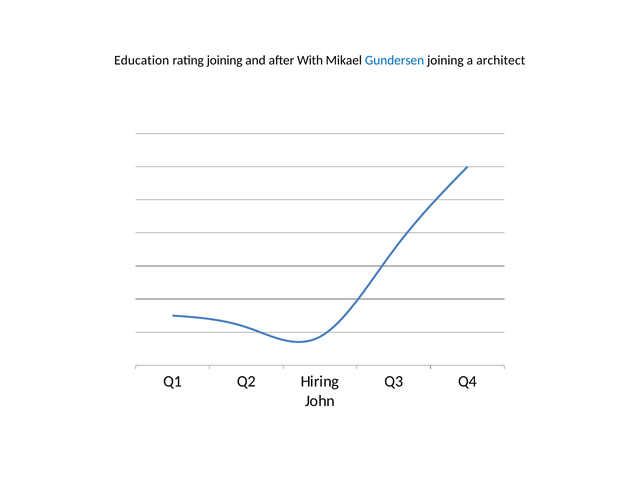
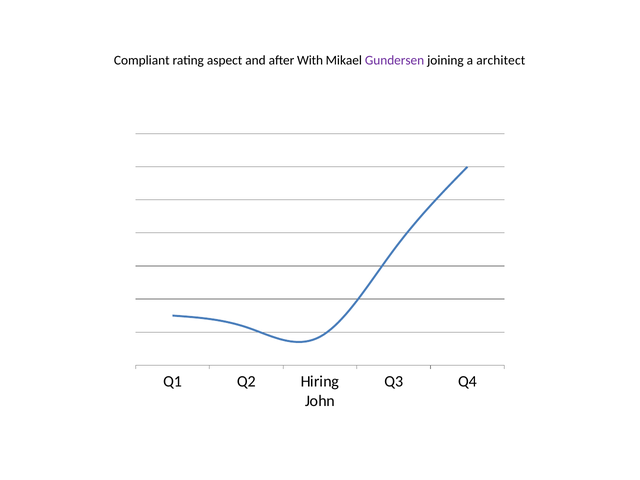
Education: Education -> Compliant
rating joining: joining -> aspect
Gundersen colour: blue -> purple
